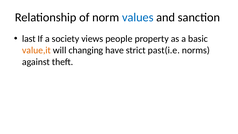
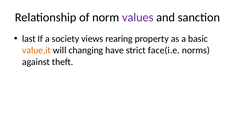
values colour: blue -> purple
people: people -> rearing
past(i.e: past(i.e -> face(i.e
